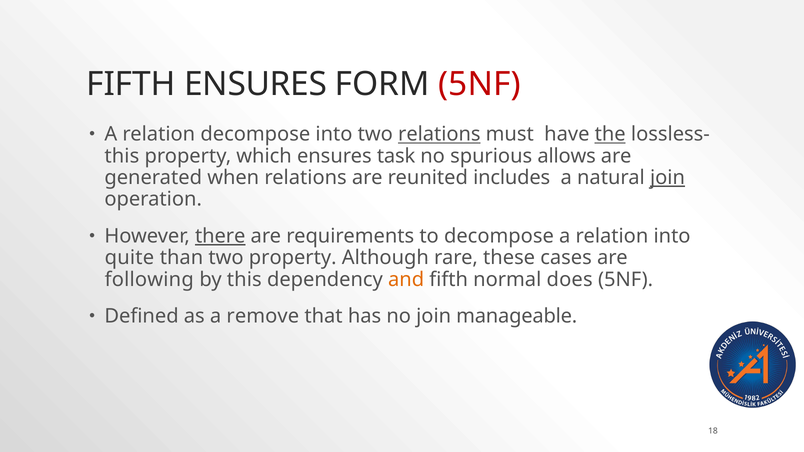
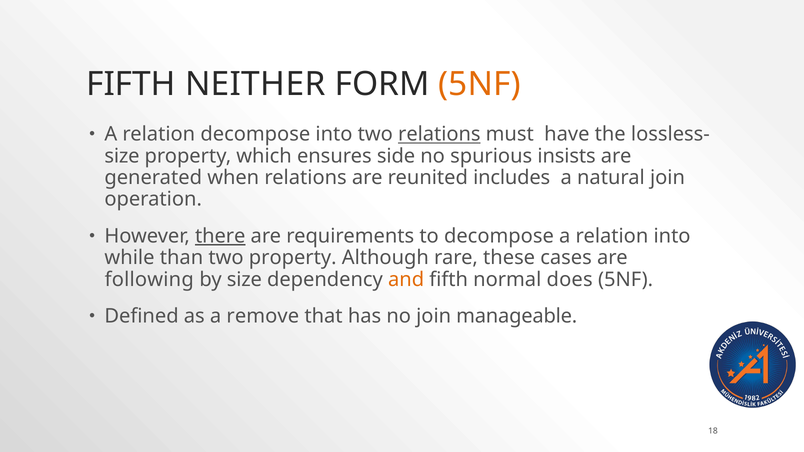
FIFTH ENSURES: ENSURES -> NEITHER
5NF at (479, 84) colour: red -> orange
the underline: present -> none
this at (122, 156): this -> size
task: task -> side
allows: allows -> insists
join at (668, 178) underline: present -> none
quite: quite -> while
by this: this -> size
